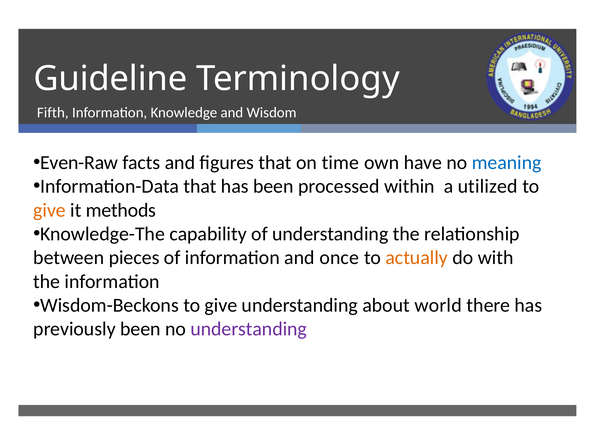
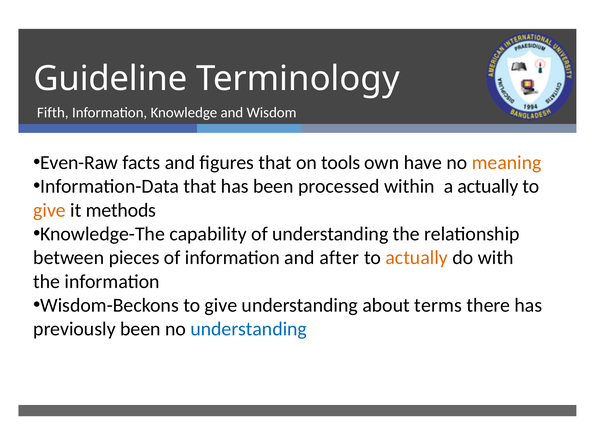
time: time -> tools
meaning colour: blue -> orange
a utilized: utilized -> actually
once: once -> after
world: world -> terms
understanding at (249, 329) colour: purple -> blue
